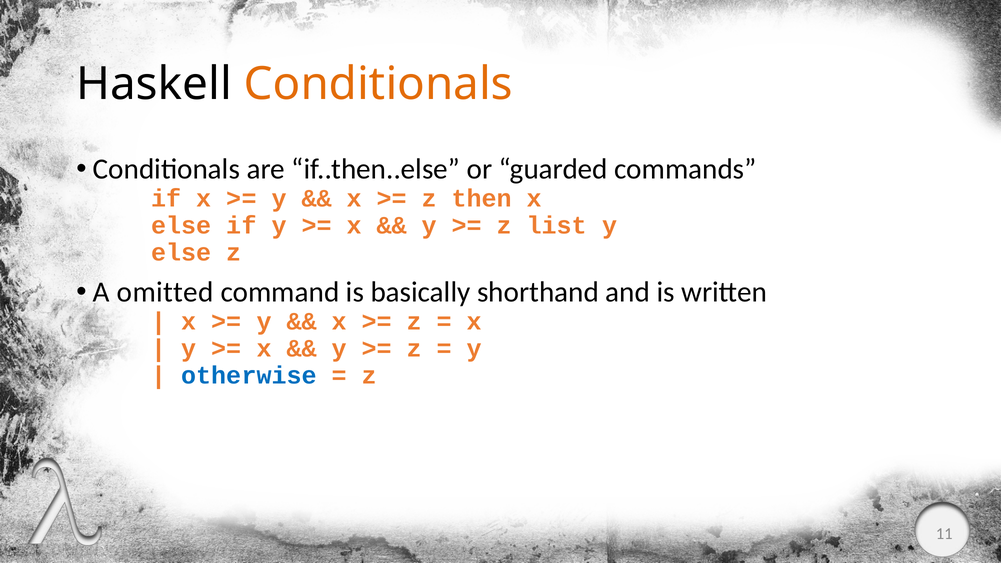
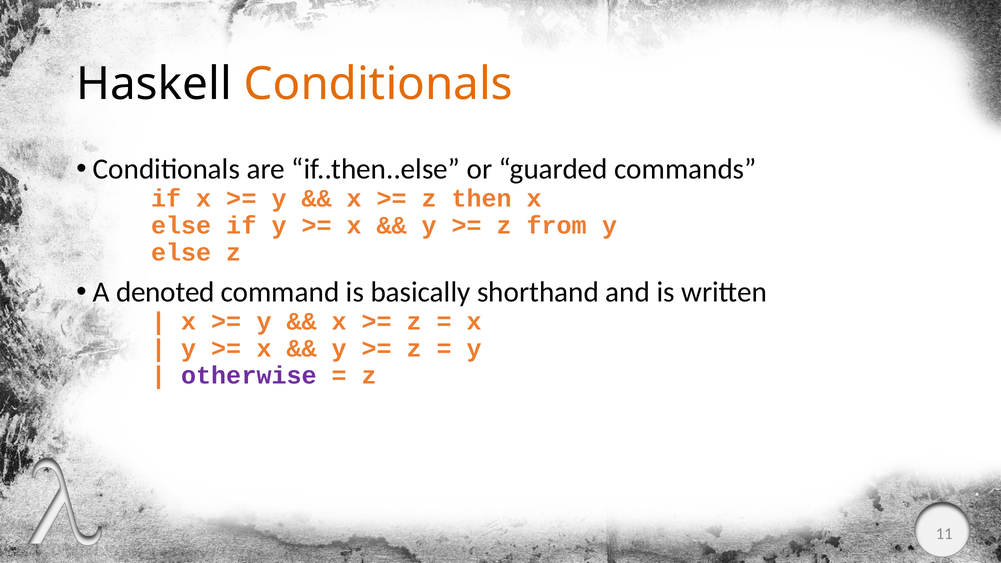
list: list -> from
omitted: omitted -> denoted
otherwise colour: blue -> purple
